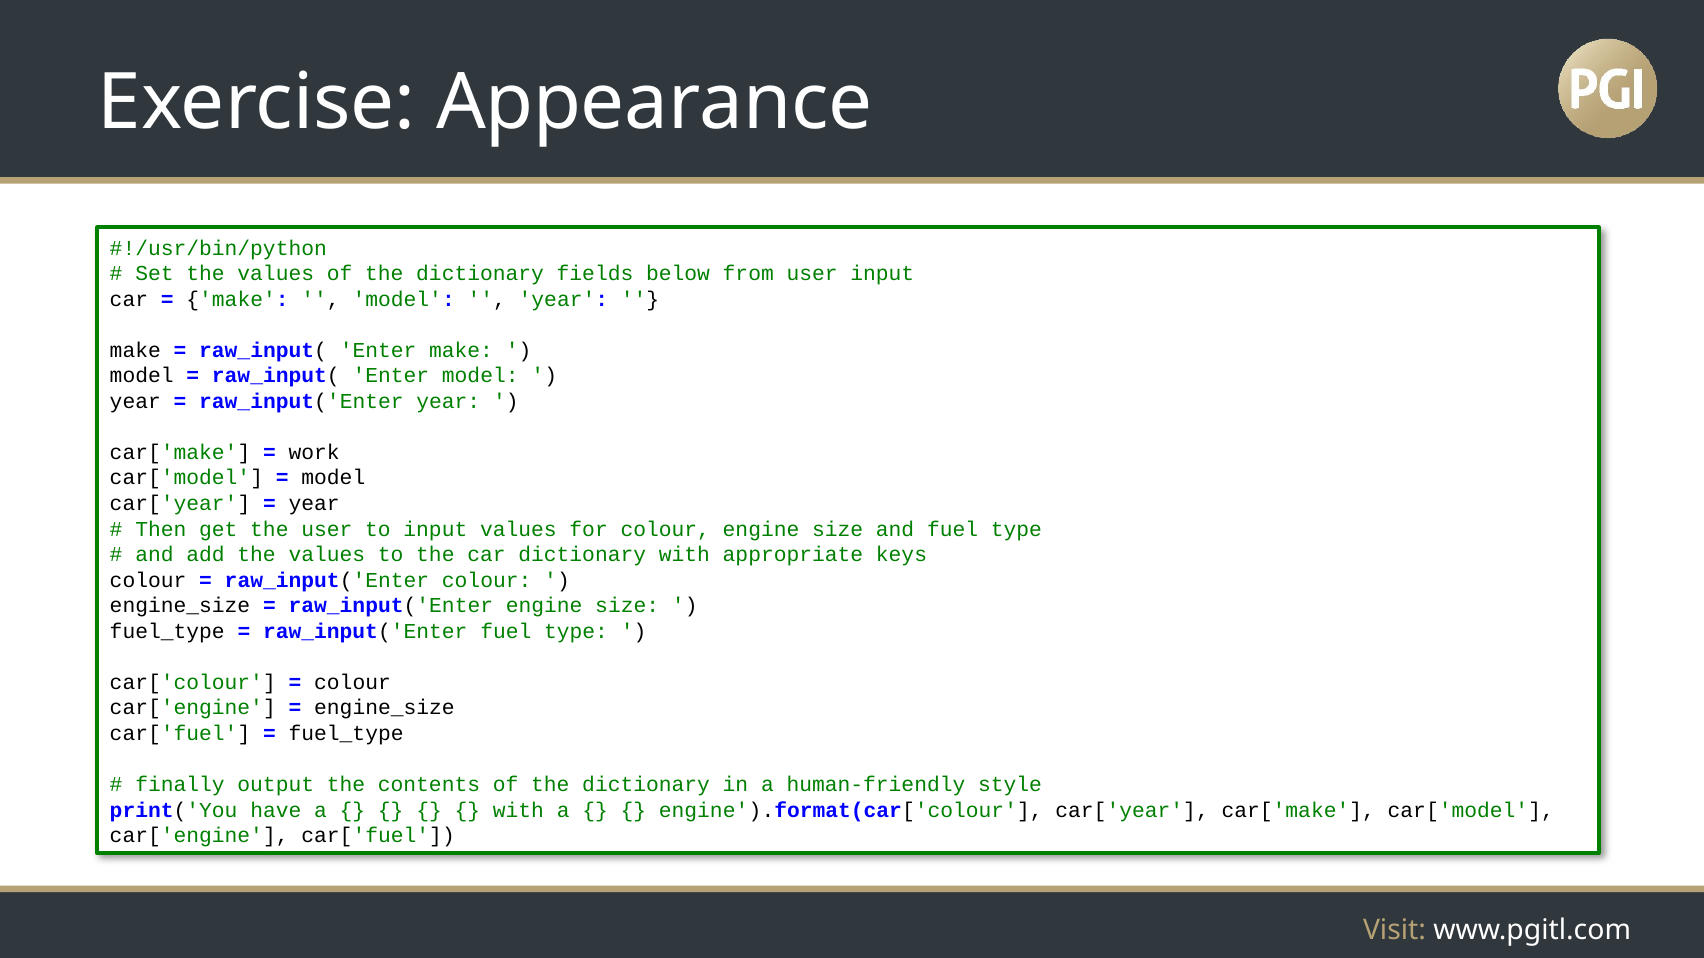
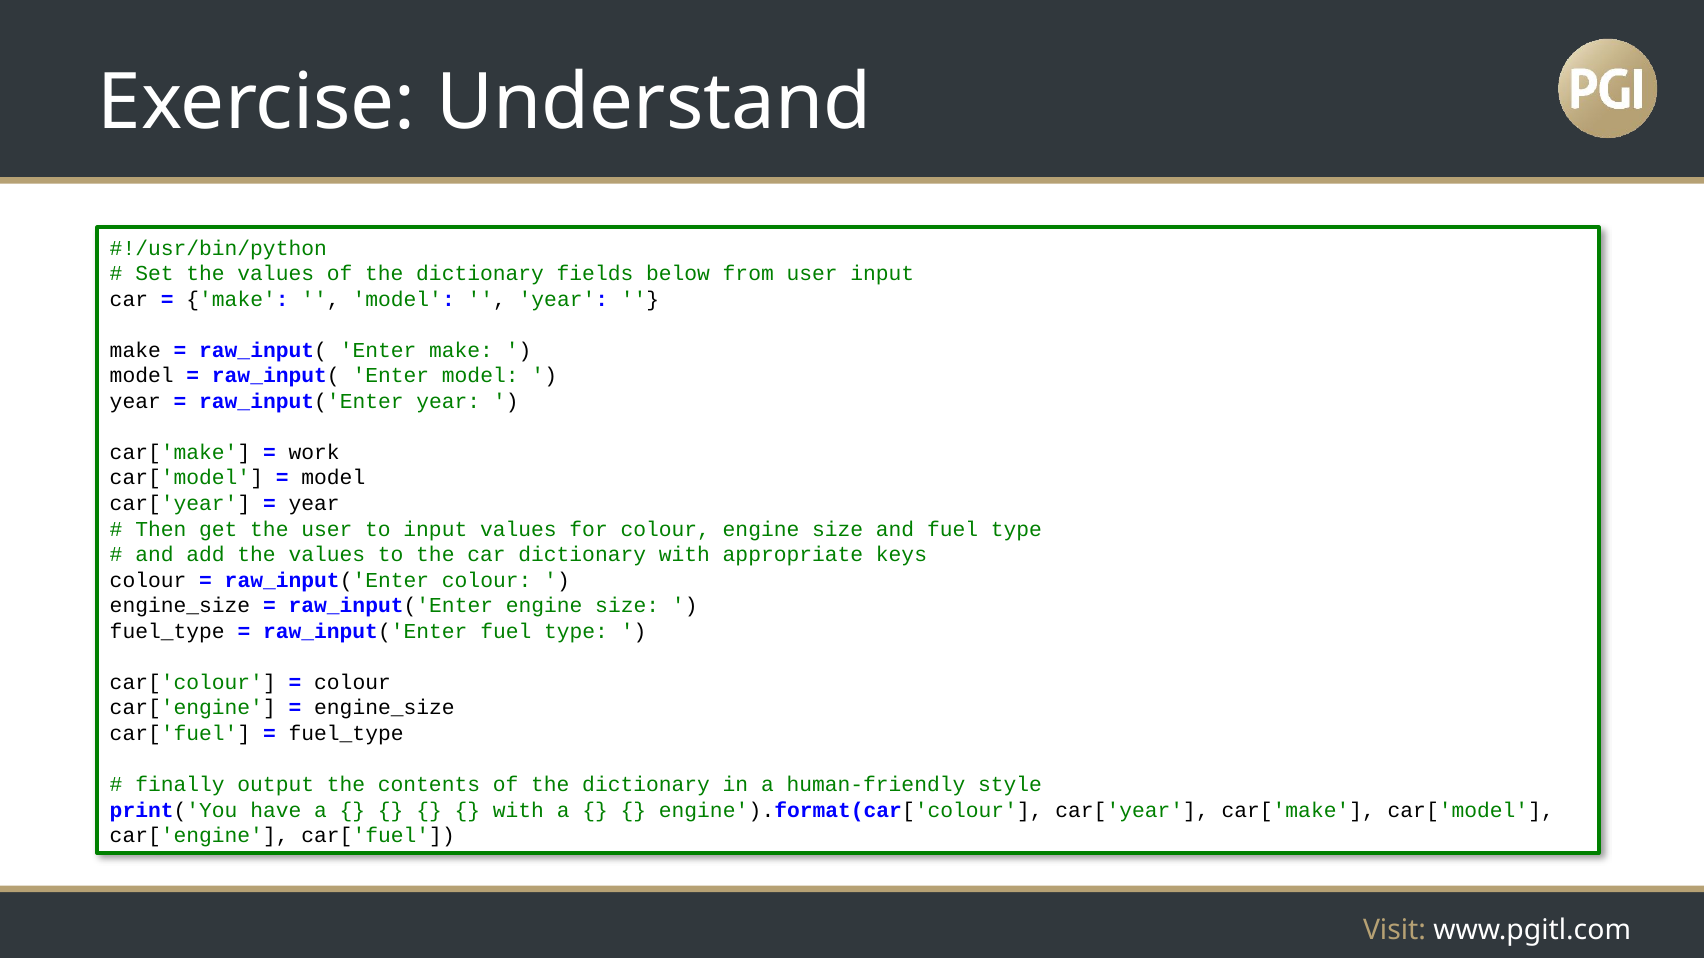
Appearance: Appearance -> Understand
